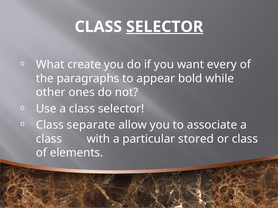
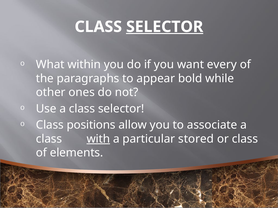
create: create -> within
separate: separate -> positions
with underline: none -> present
